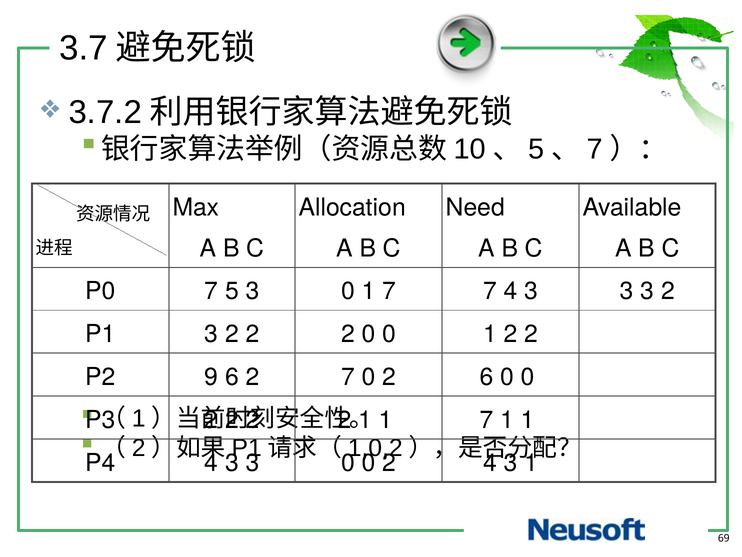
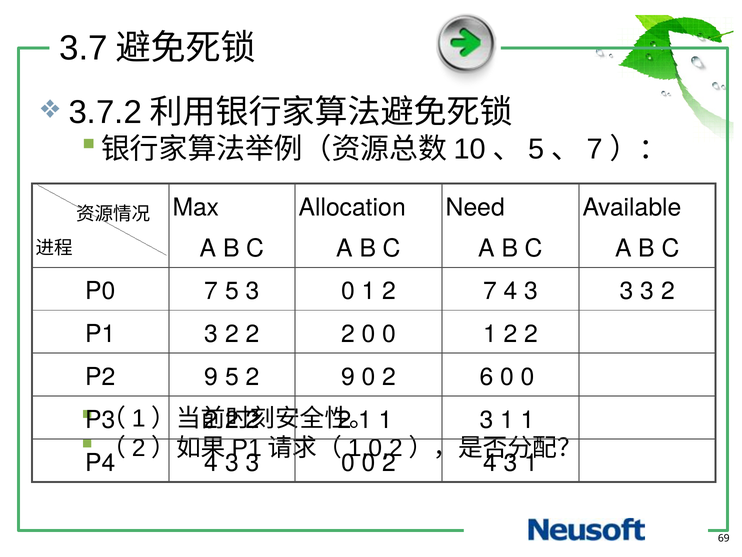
3 0 1 7: 7 -> 2
9 6: 6 -> 5
2 7: 7 -> 9
7 at (486, 420): 7 -> 3
